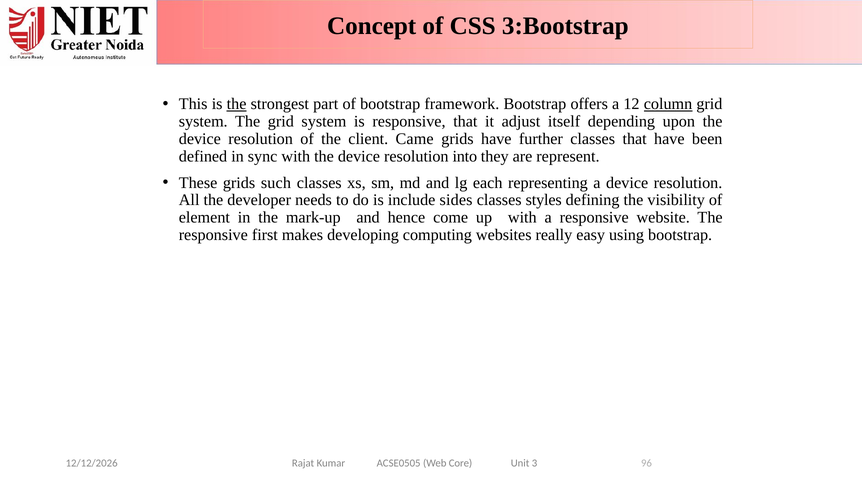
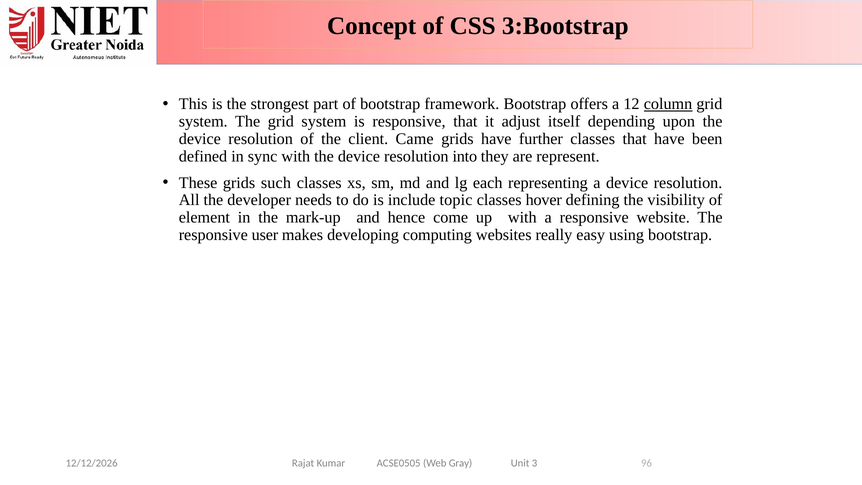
the at (237, 104) underline: present -> none
sides: sides -> topic
styles: styles -> hover
first: first -> user
Core: Core -> Gray
